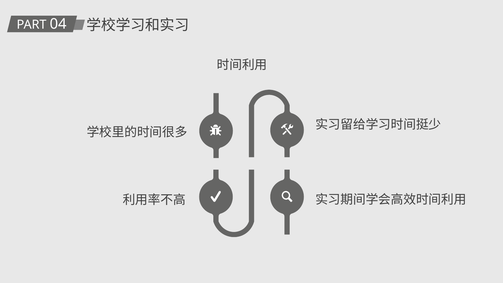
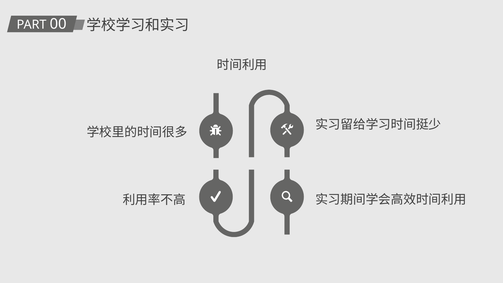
04: 04 -> 00
